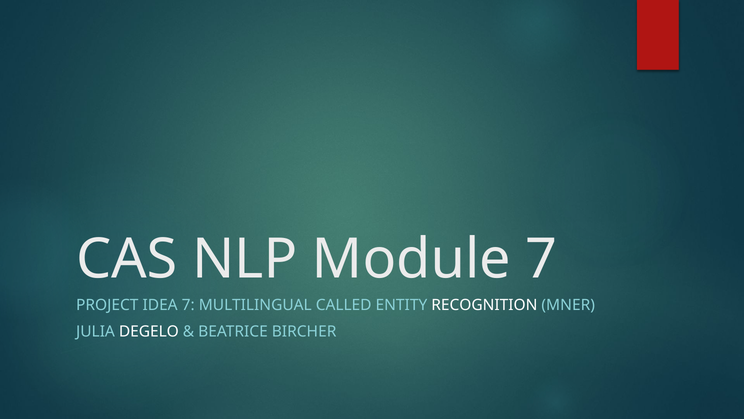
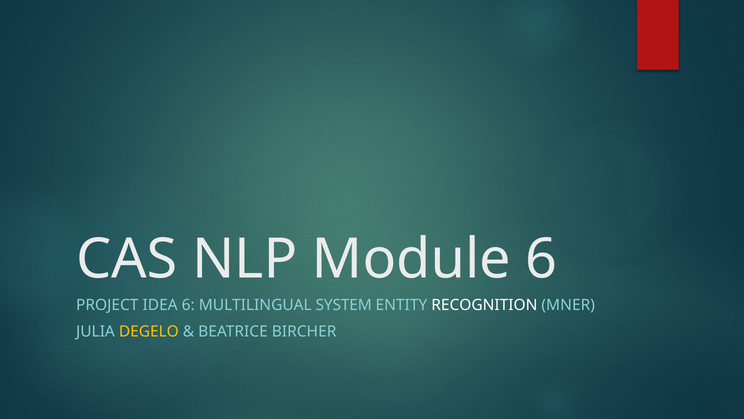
Module 7: 7 -> 6
IDEA 7: 7 -> 6
CALLED: CALLED -> SYSTEM
DEGELO colour: white -> yellow
